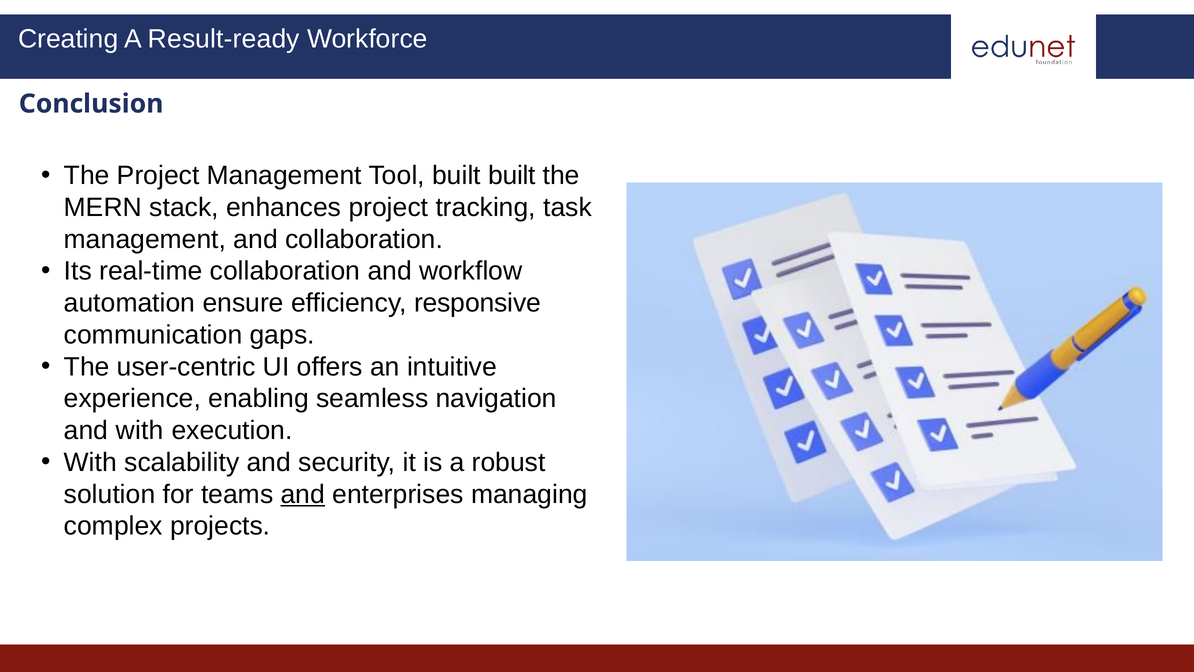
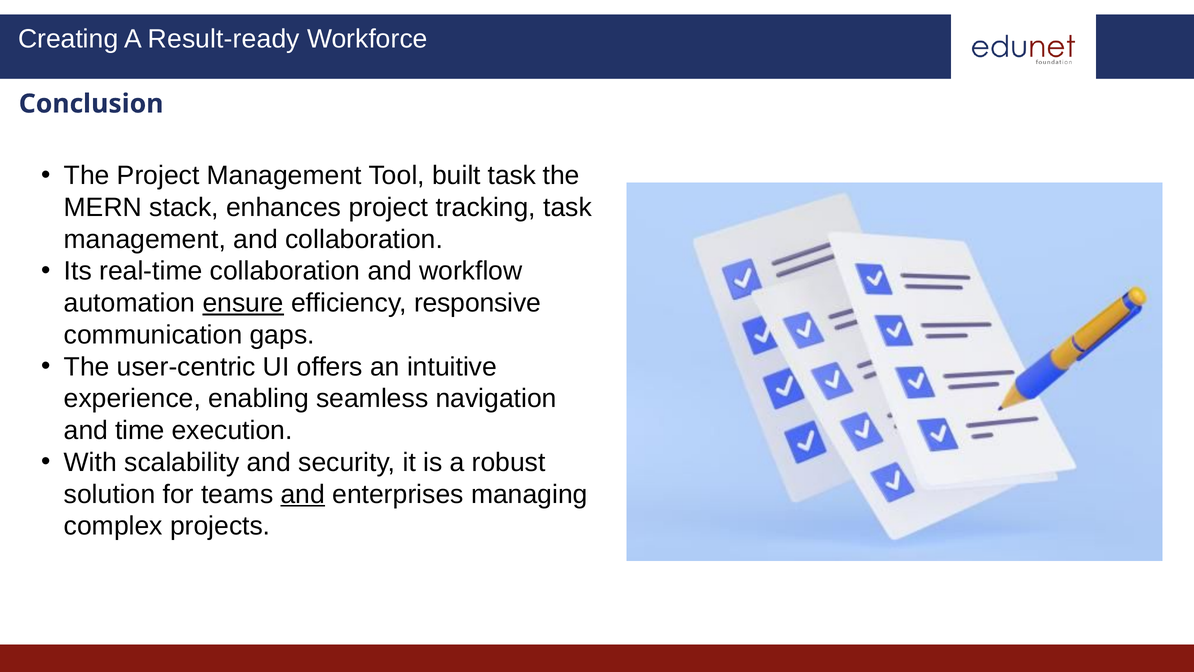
built built: built -> task
ensure underline: none -> present
and with: with -> time
